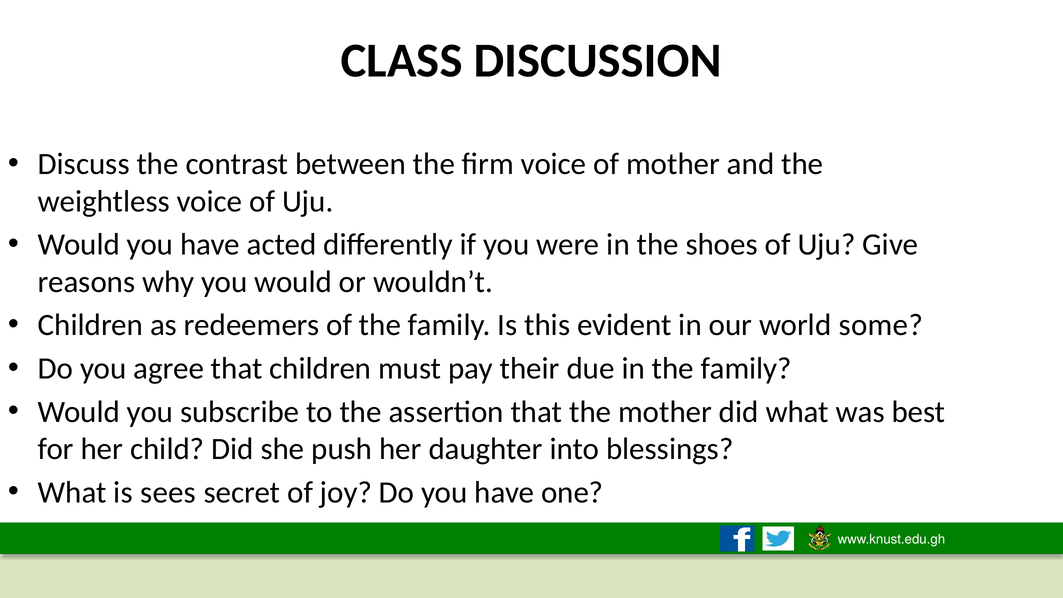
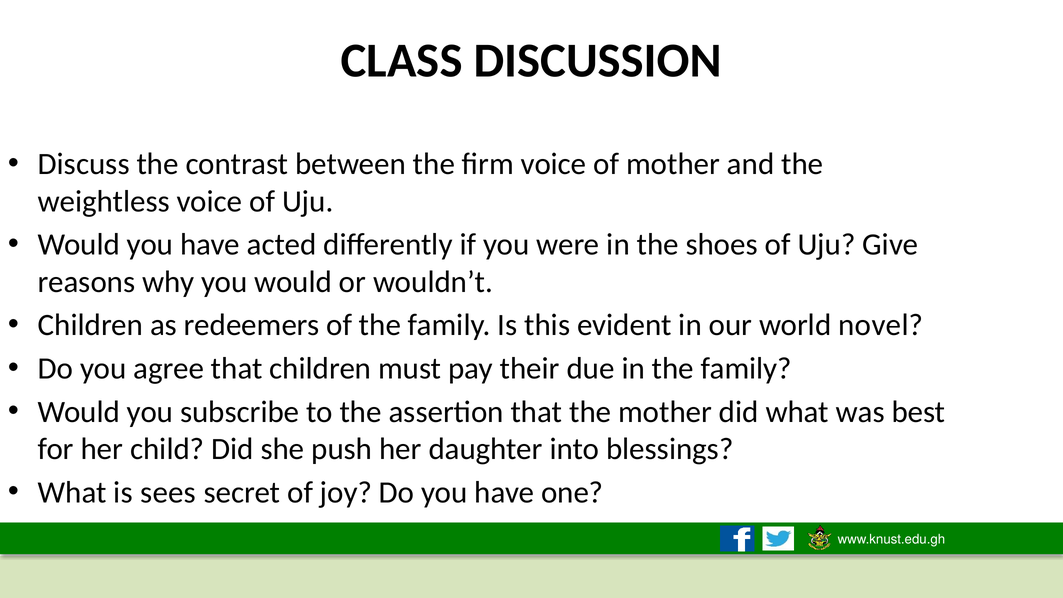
some: some -> novel
